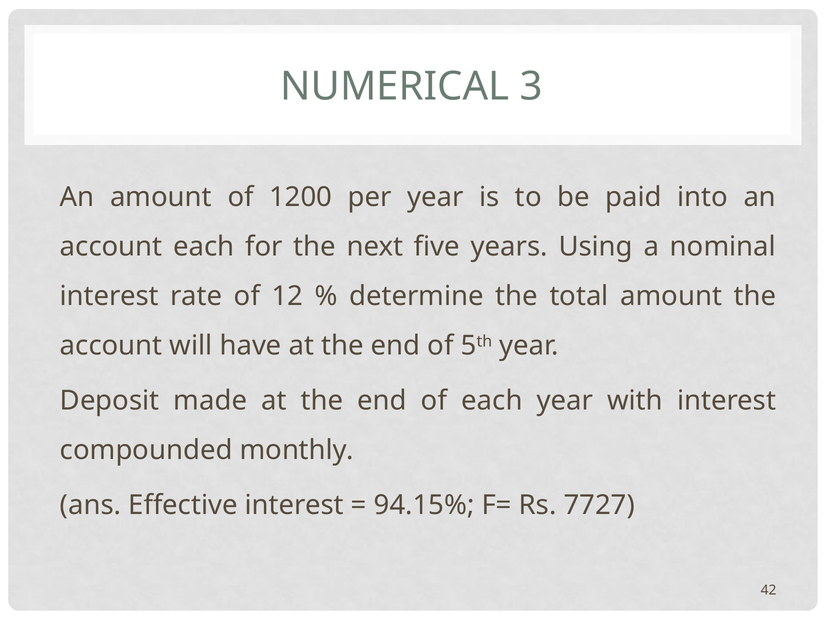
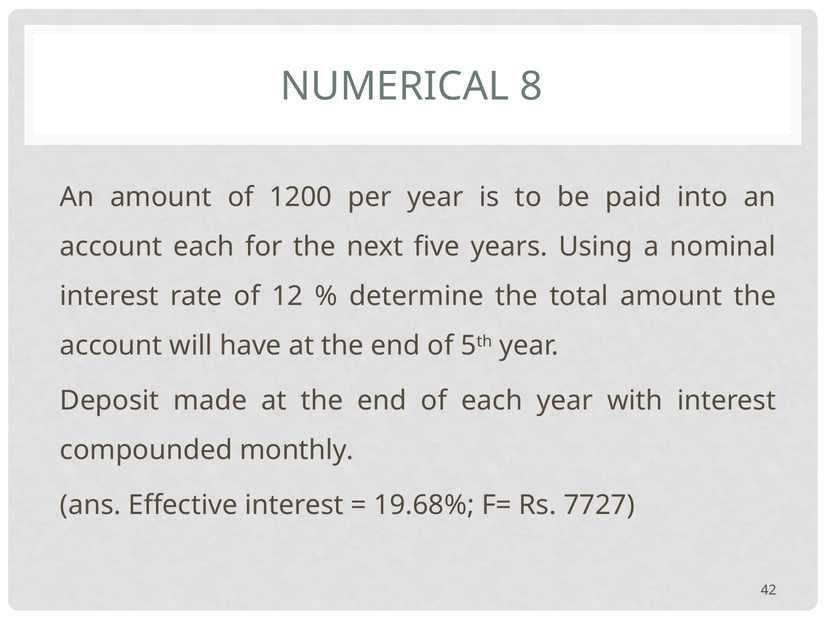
3: 3 -> 8
94.15%: 94.15% -> 19.68%
